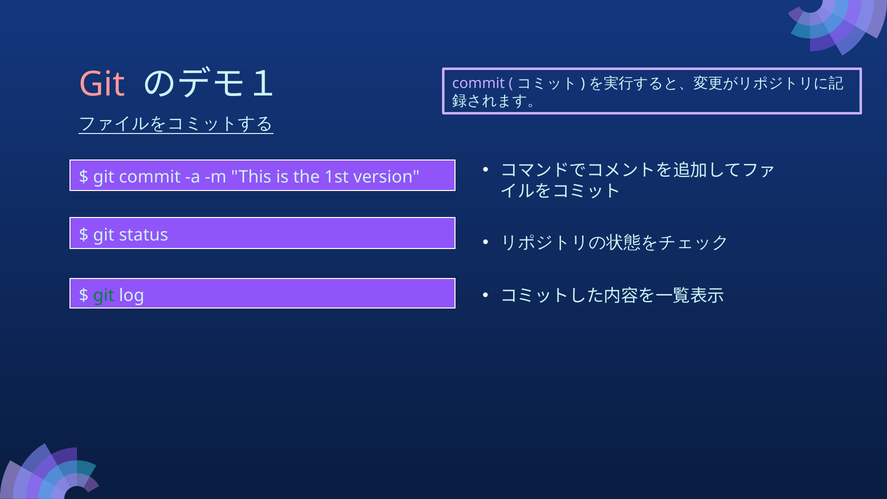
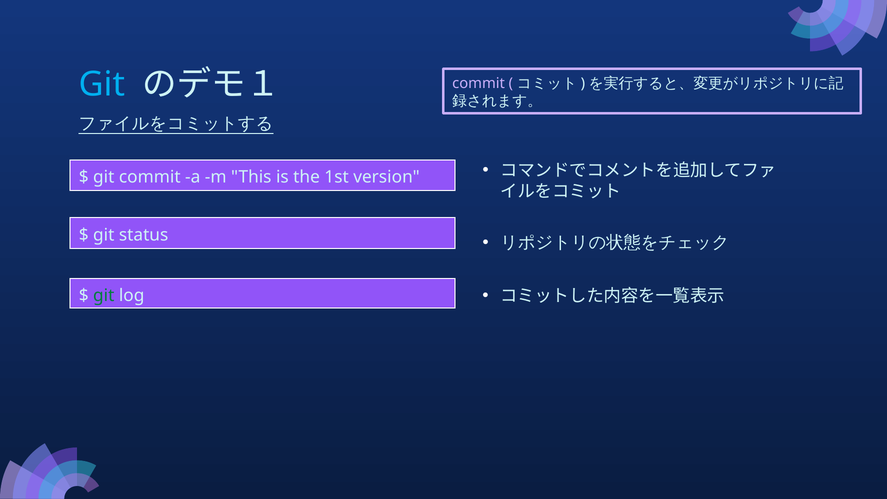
Git at (102, 84) colour: pink -> light blue
